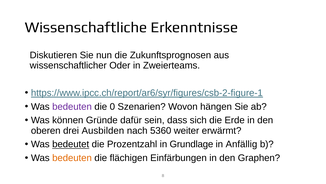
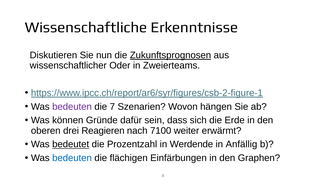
Zukunftsprognosen underline: none -> present
0: 0 -> 7
Ausbilden: Ausbilden -> Reagieren
5360: 5360 -> 7100
Grundlage: Grundlage -> Werdende
bedeuten at (72, 157) colour: orange -> blue
